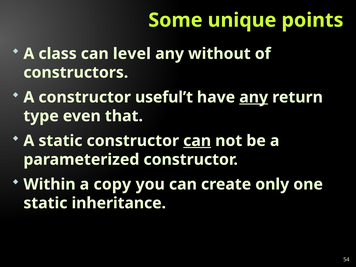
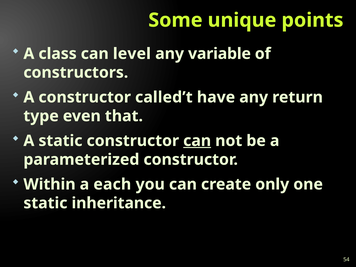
without: without -> variable
useful’t: useful’t -> called’t
any at (254, 97) underline: present -> none
copy: copy -> each
